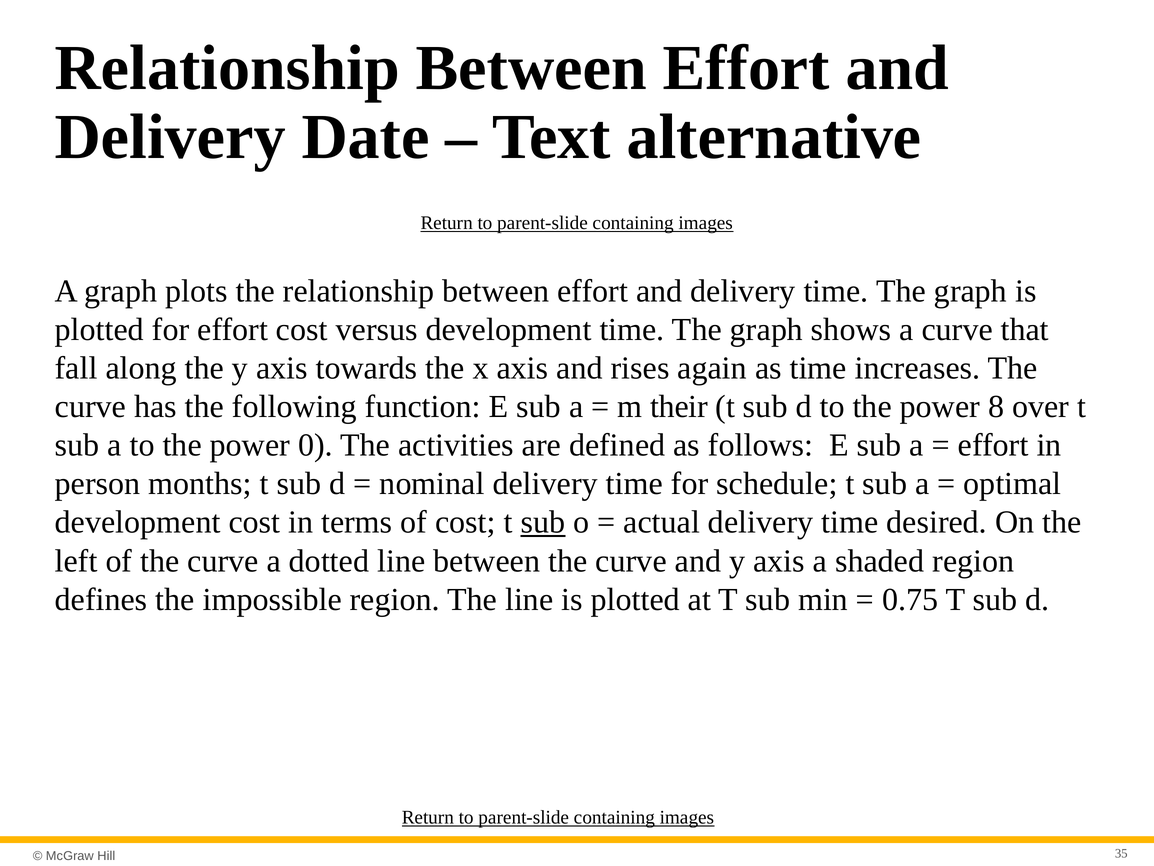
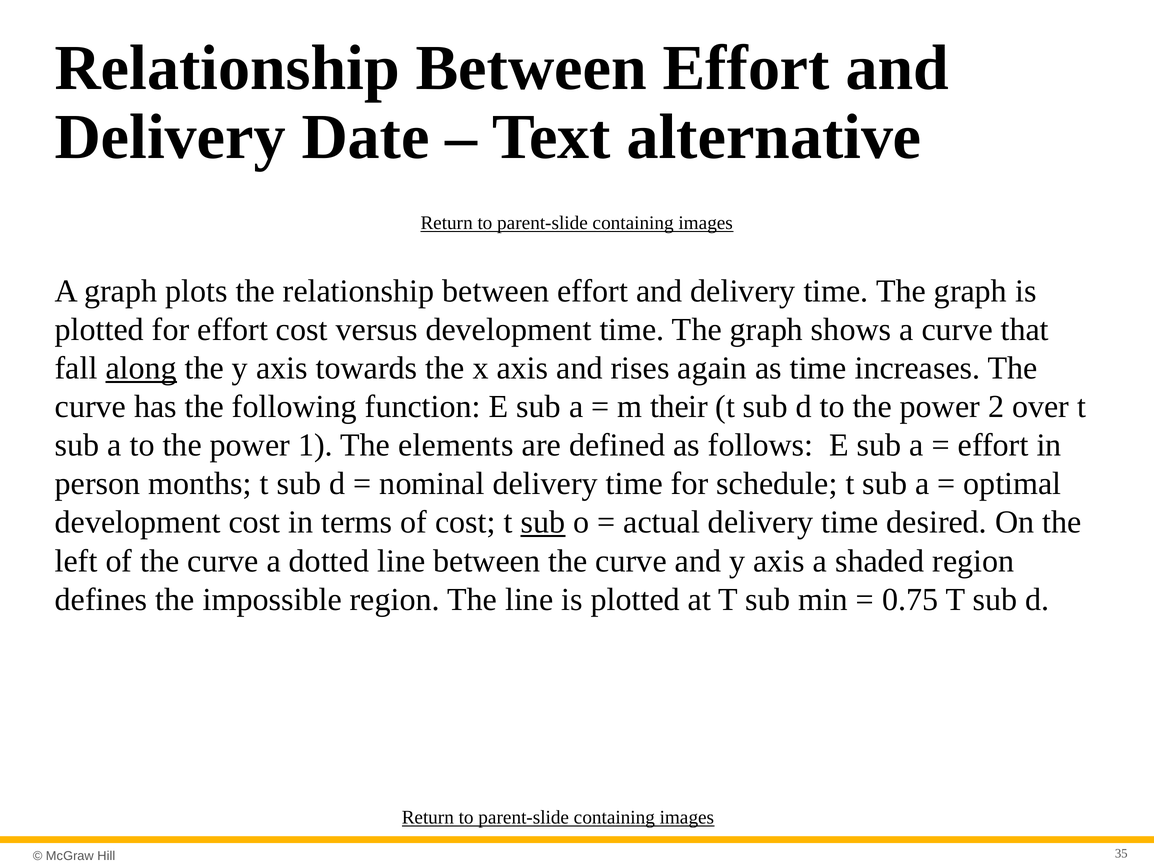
along underline: none -> present
8: 8 -> 2
0: 0 -> 1
activities: activities -> elements
